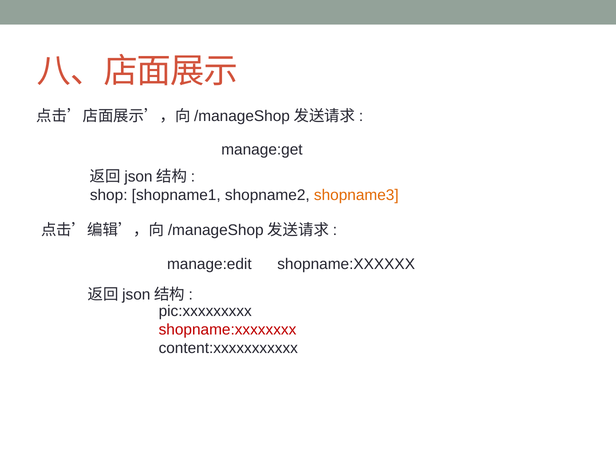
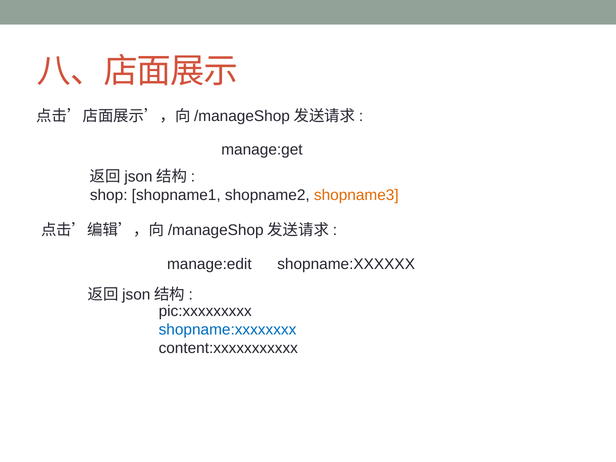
shopname:xxxxxxxx colour: red -> blue
